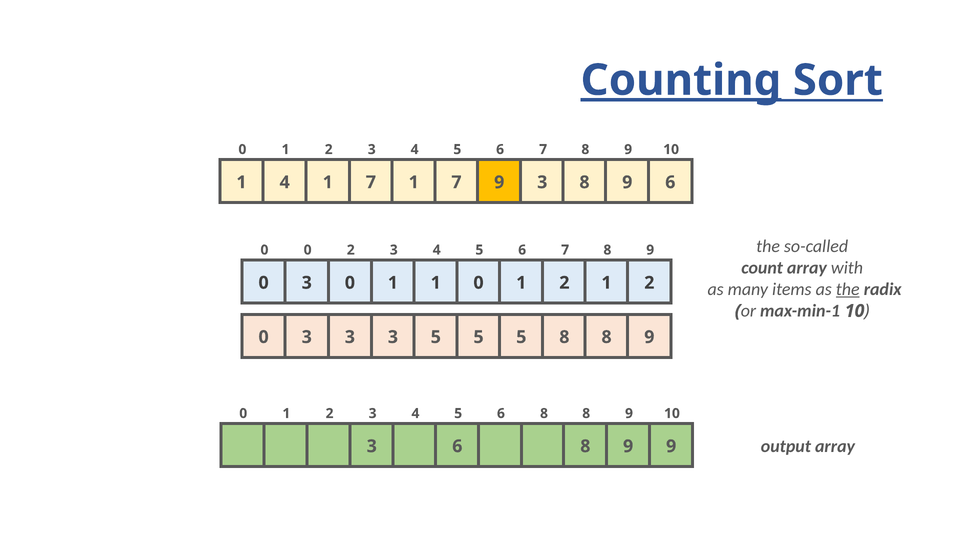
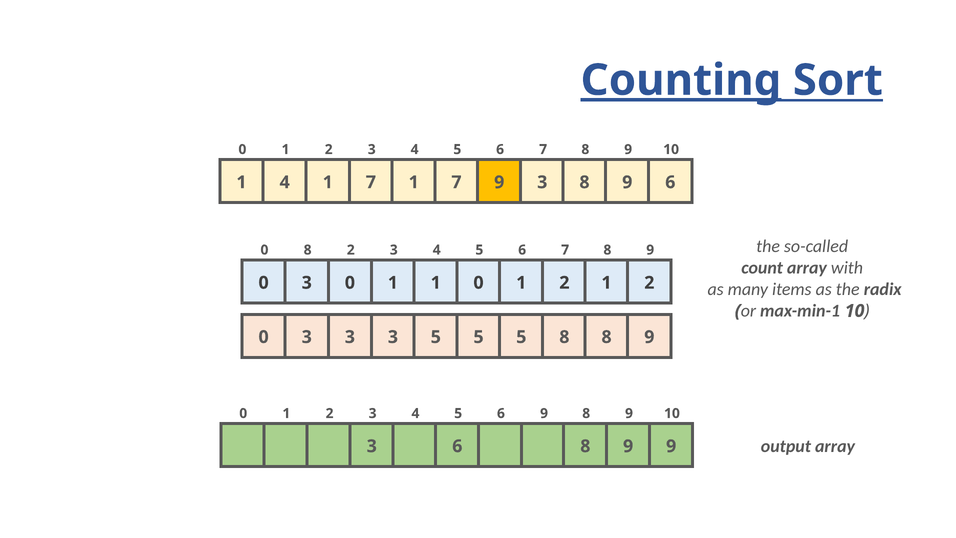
0 0: 0 -> 8
the at (848, 289) underline: present -> none
5 6 8: 8 -> 9
